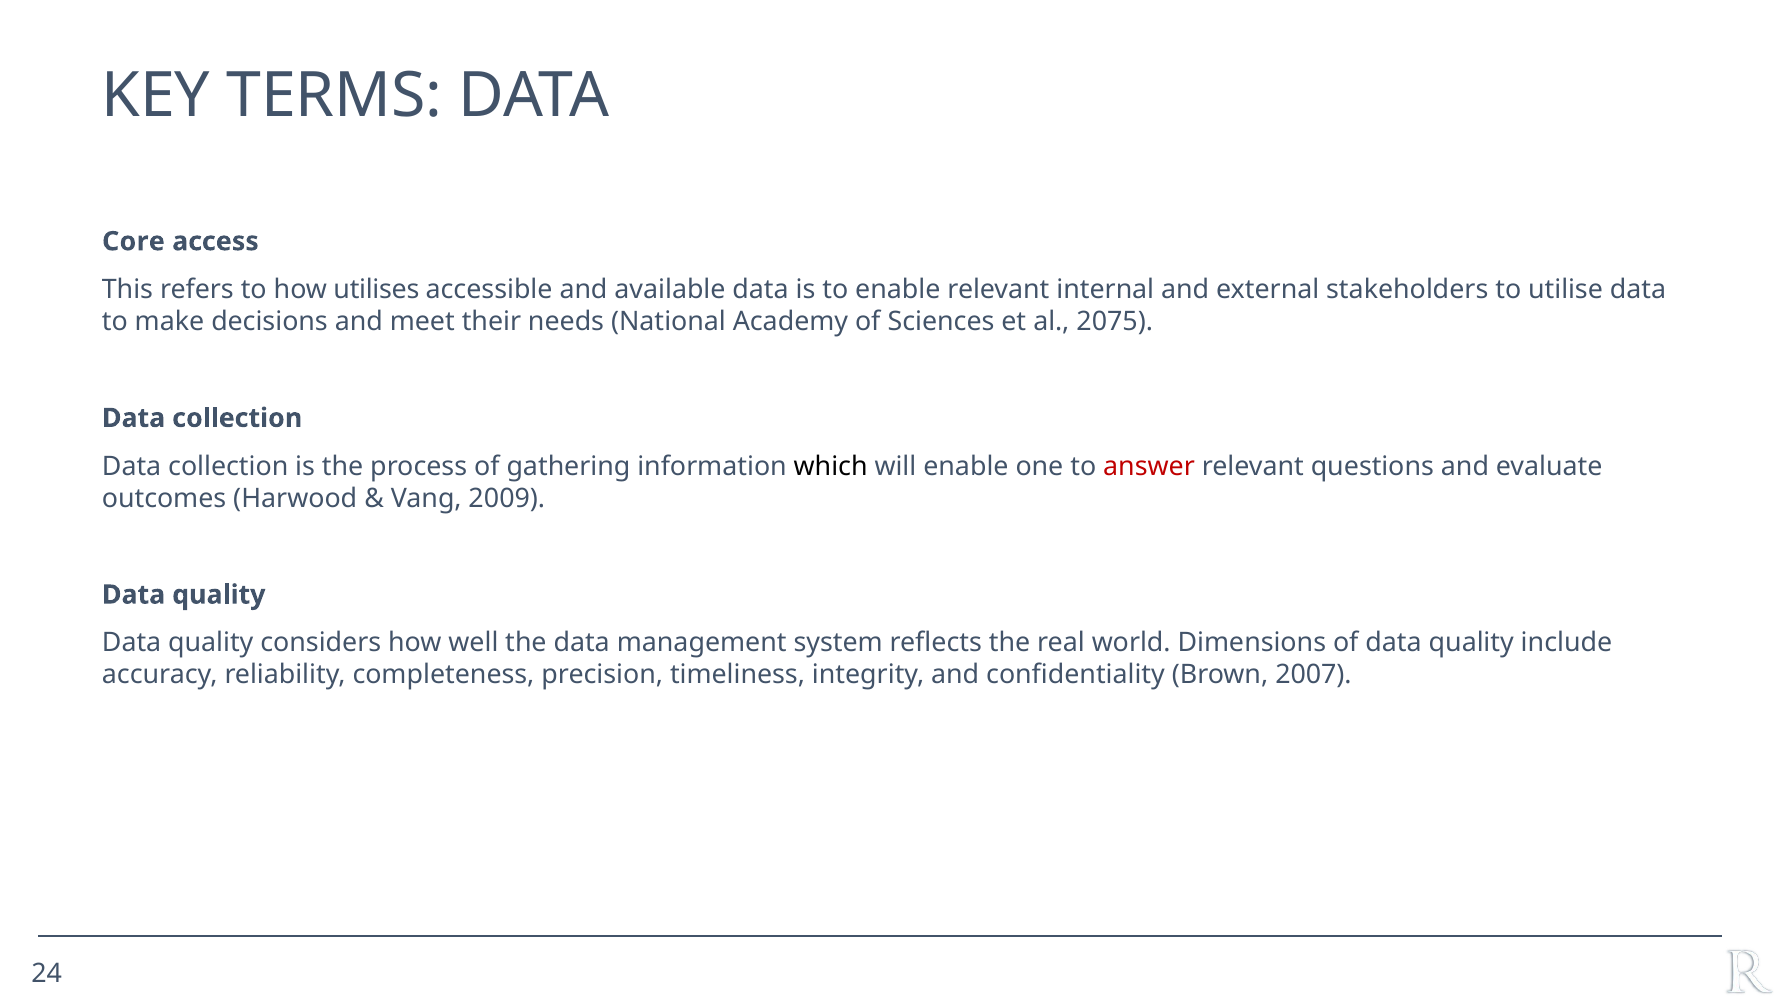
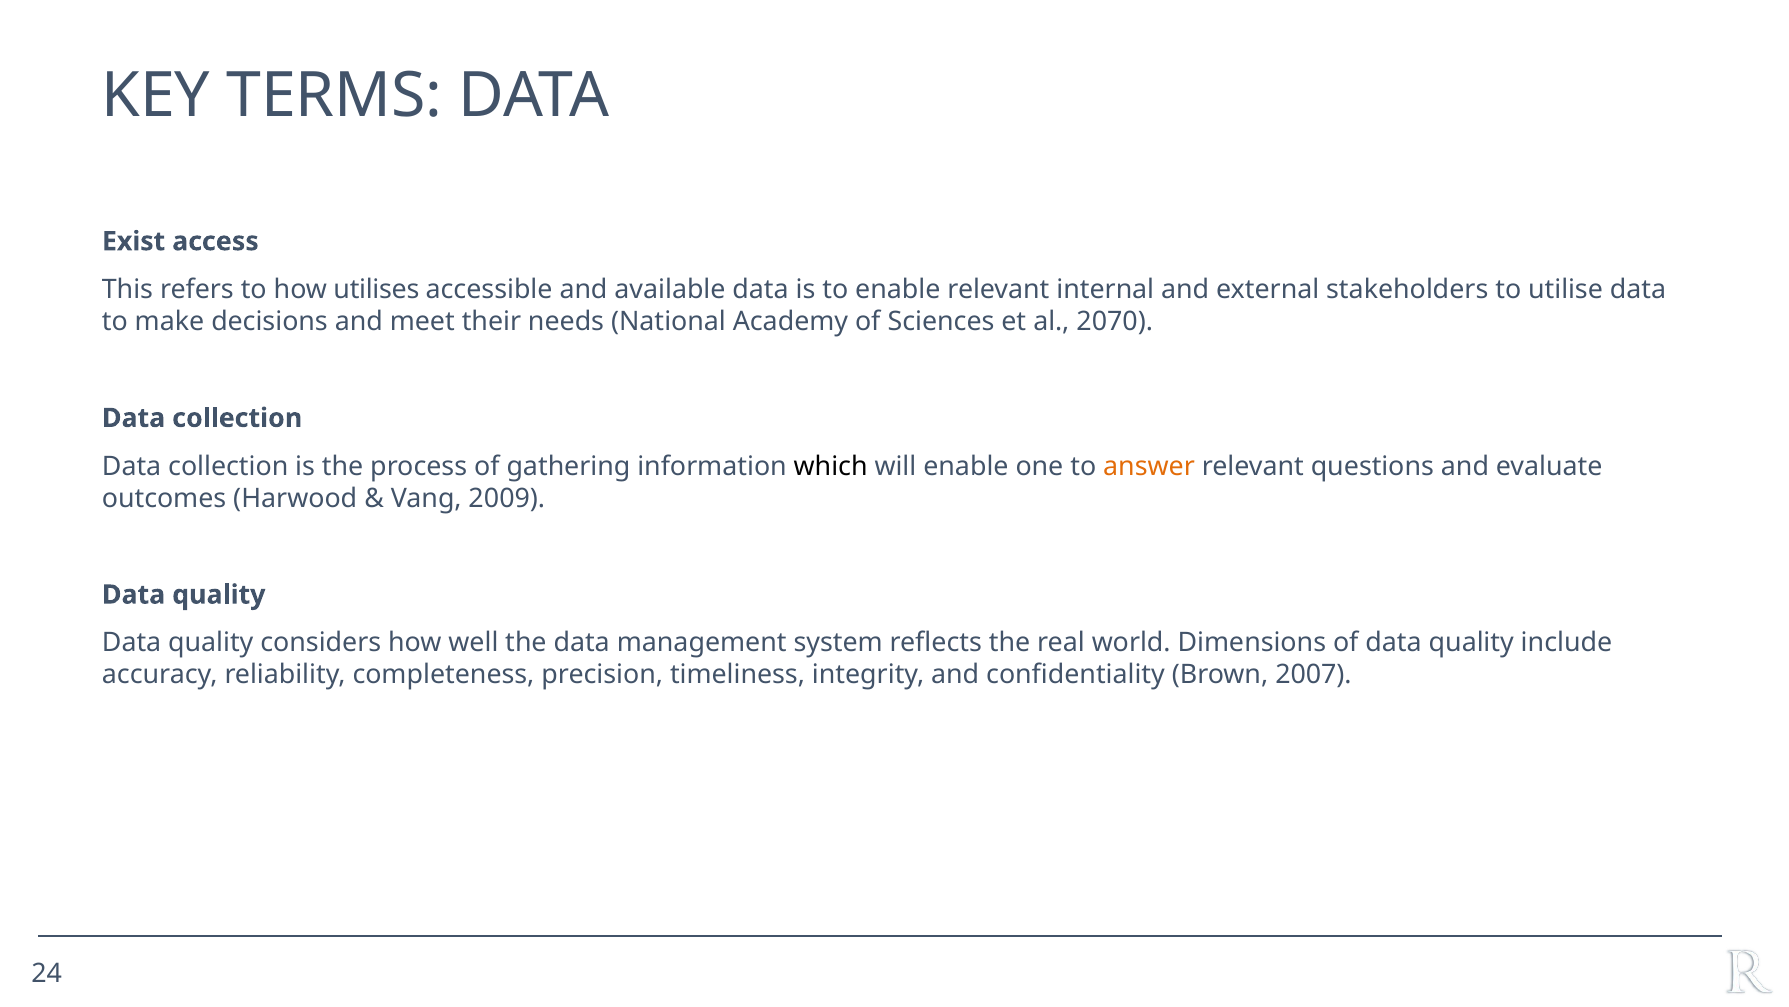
Core: Core -> Exist
2075: 2075 -> 2070
answer colour: red -> orange
